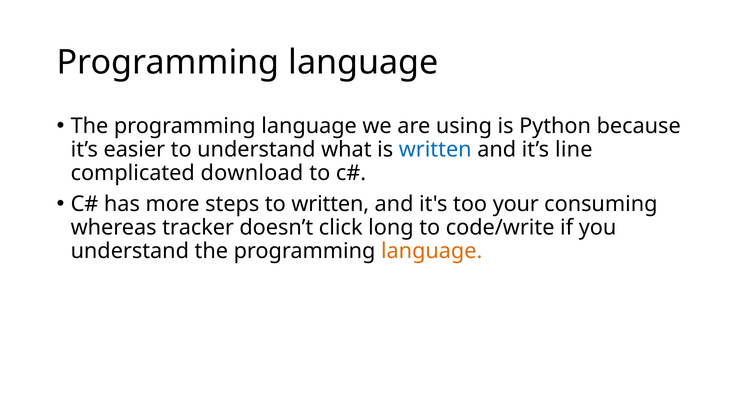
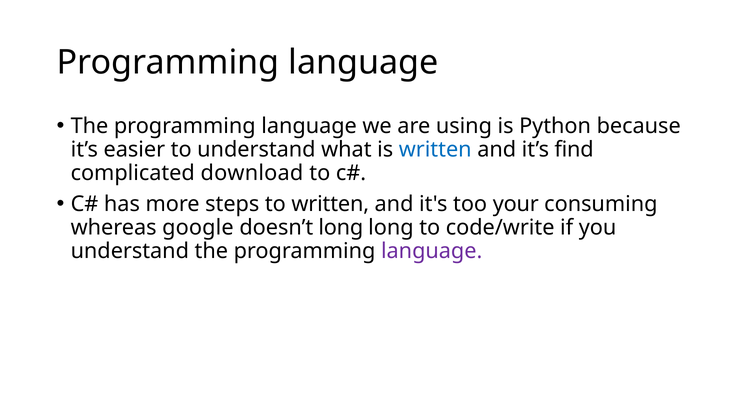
line: line -> find
tracker: tracker -> google
doesn’t click: click -> long
language at (432, 251) colour: orange -> purple
